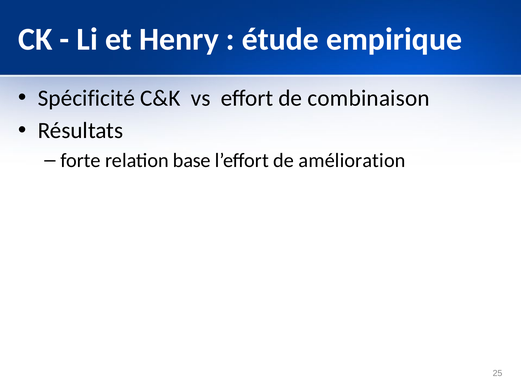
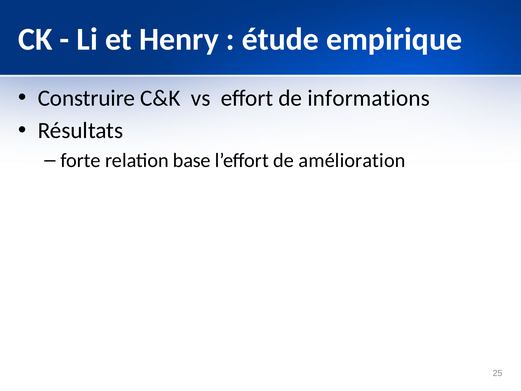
Spécificité: Spécificité -> Construire
combinaison: combinaison -> informations
